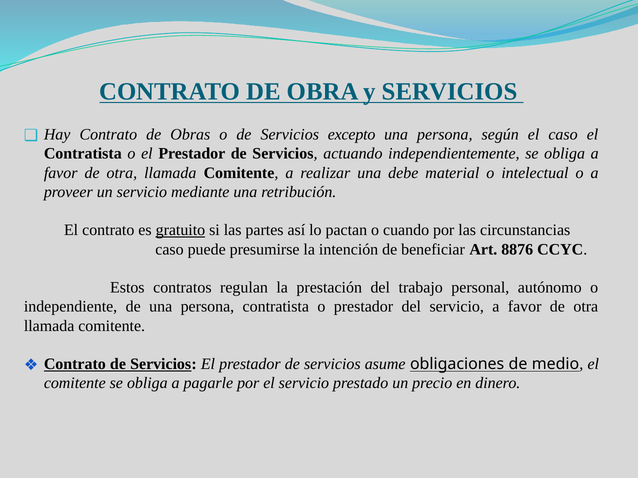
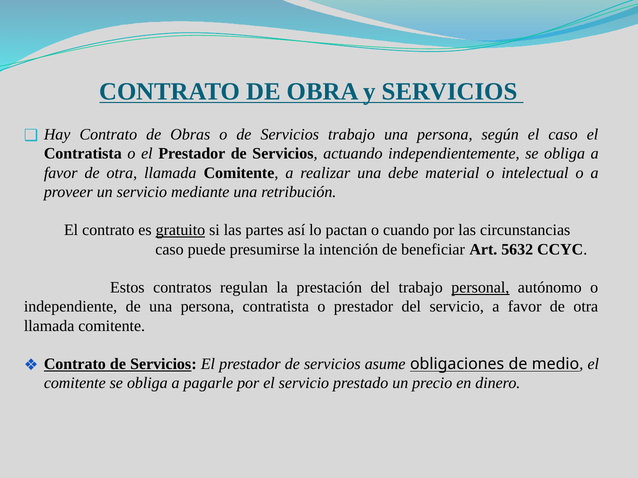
Servicios excepto: excepto -> trabajo
8876: 8876 -> 5632
personal underline: none -> present
